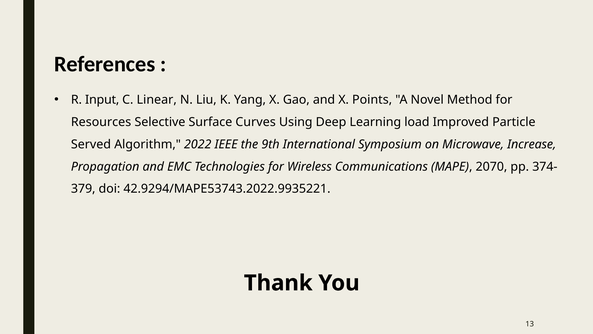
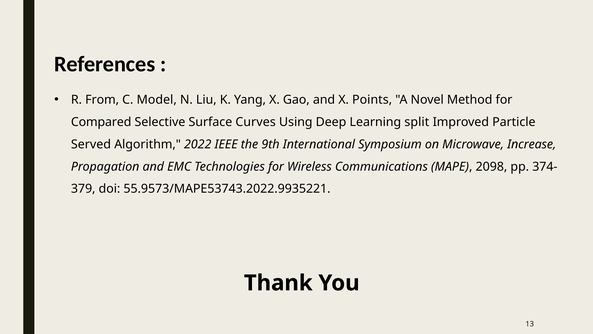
Input: Input -> From
Linear: Linear -> Model
Resources: Resources -> Compared
load: load -> split
2070: 2070 -> 2098
42.9294/MAPE53743.2022.9935221: 42.9294/MAPE53743.2022.9935221 -> 55.9573/MAPE53743.2022.9935221
